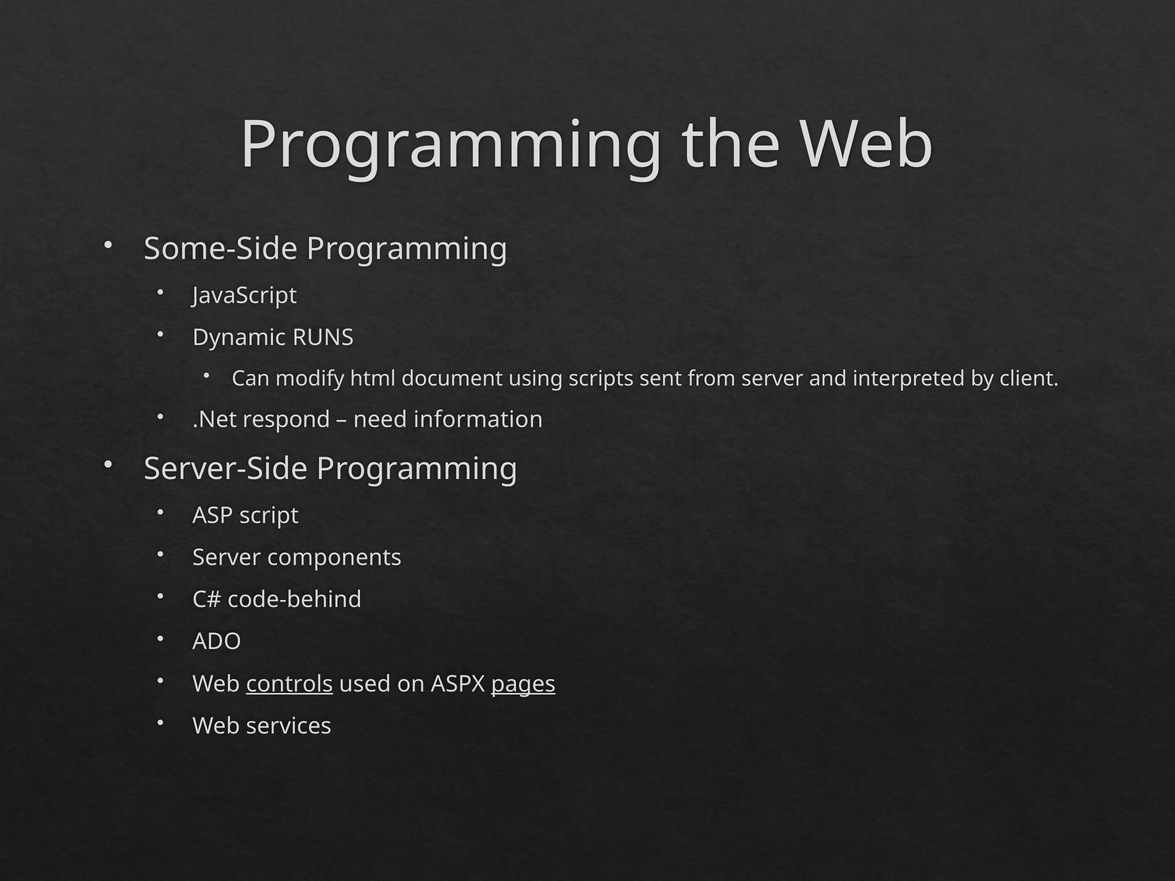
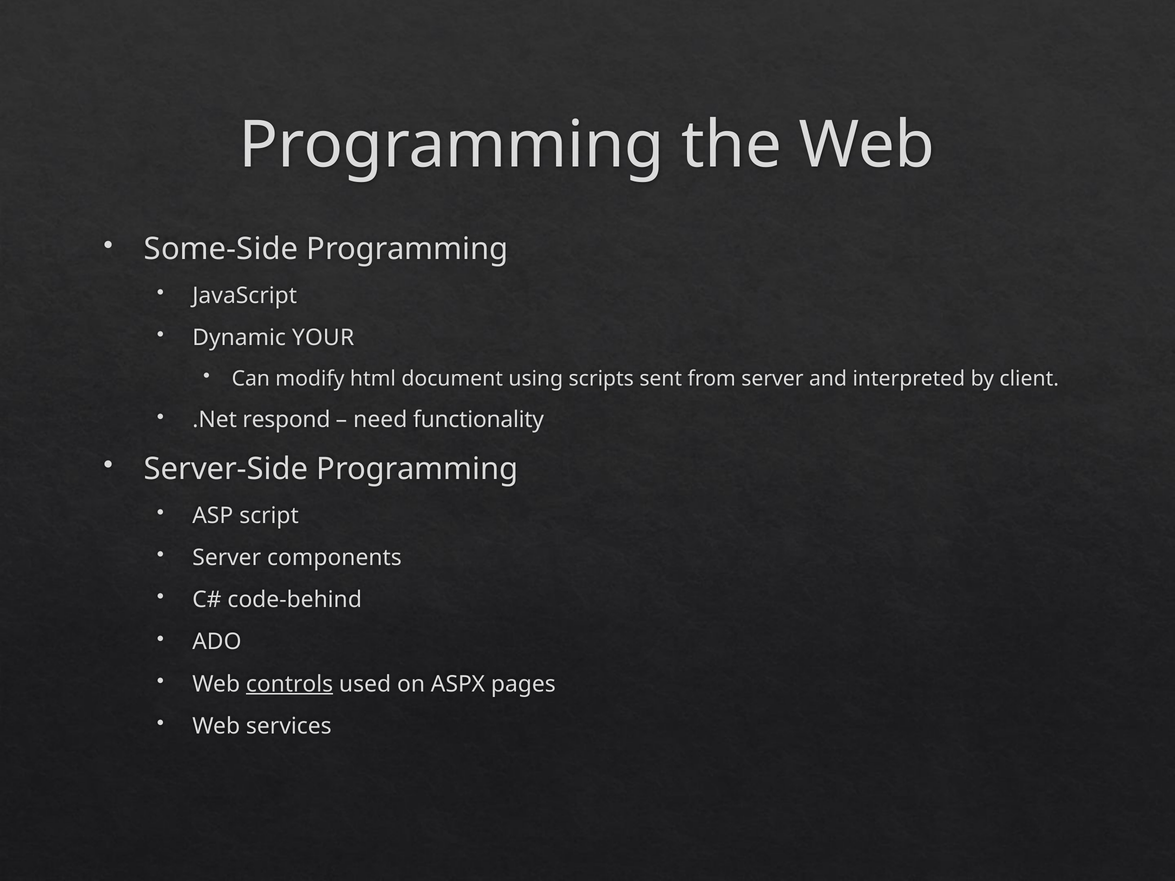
RUNS: RUNS -> YOUR
information: information -> functionality
pages underline: present -> none
